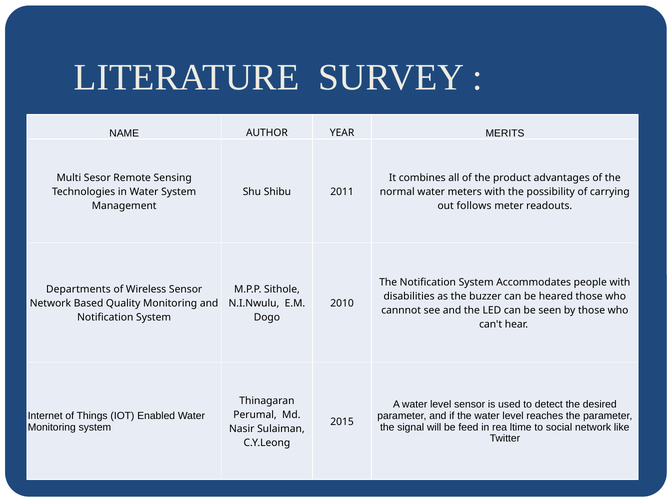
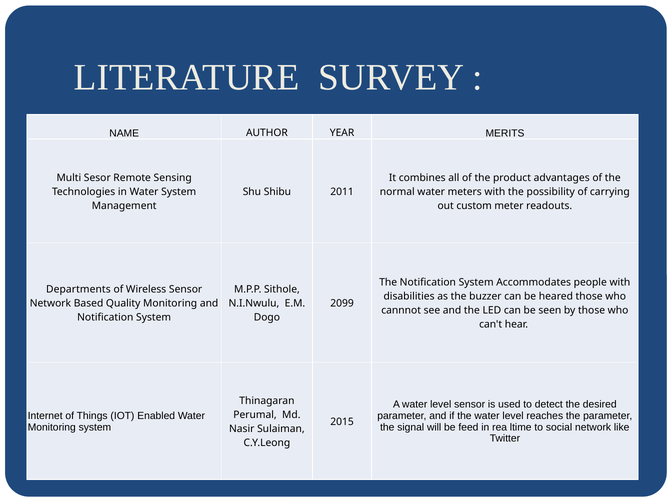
follows: follows -> custom
2010: 2010 -> 2099
